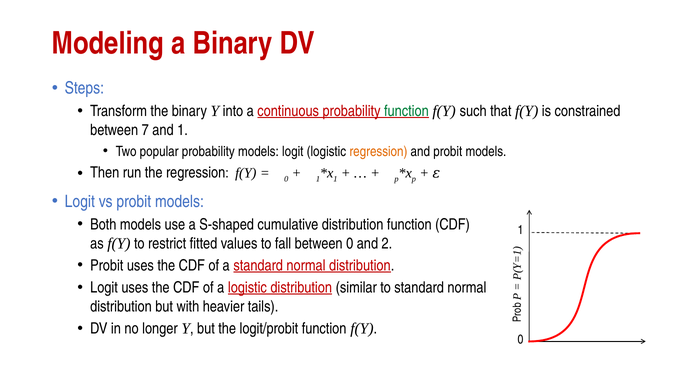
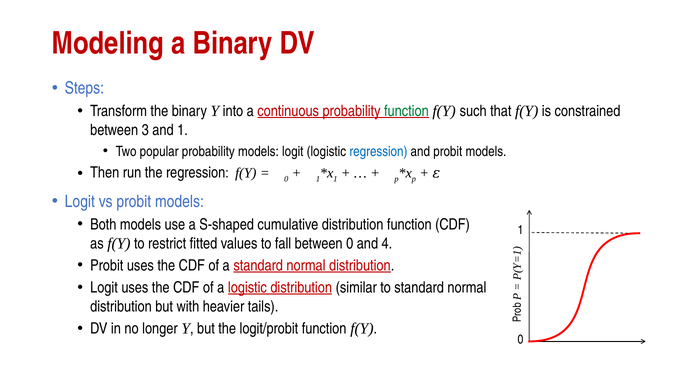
7: 7 -> 3
regression at (378, 151) colour: orange -> blue
2: 2 -> 4
